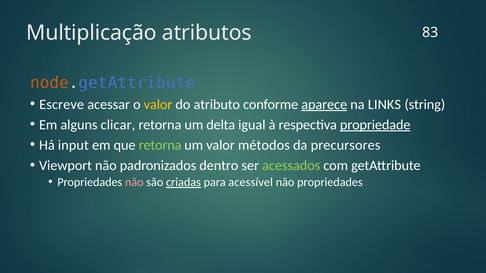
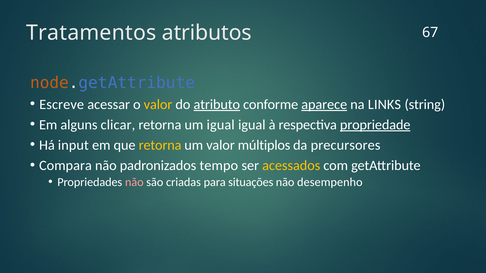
Multiplicação: Multiplicação -> Tratamentos
83: 83 -> 67
atributo underline: none -> present
um delta: delta -> igual
retorna at (160, 145) colour: light green -> yellow
métodos: métodos -> múltiplos
Viewport: Viewport -> Compara
dentro: dentro -> tempo
acessados colour: light green -> yellow
criadas underline: present -> none
acessível: acessível -> situações
não propriedades: propriedades -> desempenho
